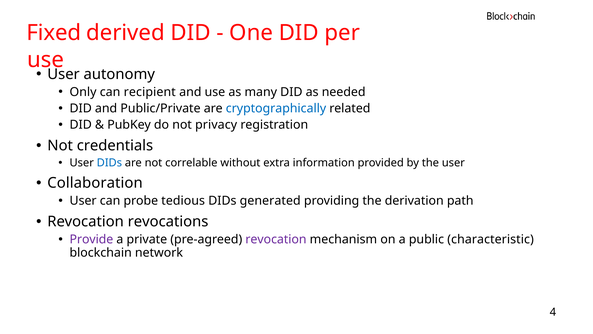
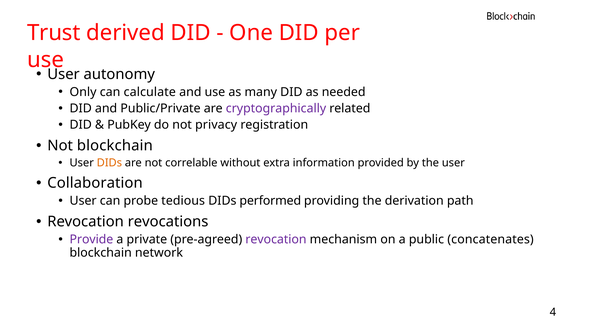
Fixed: Fixed -> Trust
recipient: recipient -> calculate
cryptographically colour: blue -> purple
Not credentials: credentials -> blockchain
DIDs at (109, 163) colour: blue -> orange
generated: generated -> performed
characteristic: characteristic -> concatenates
